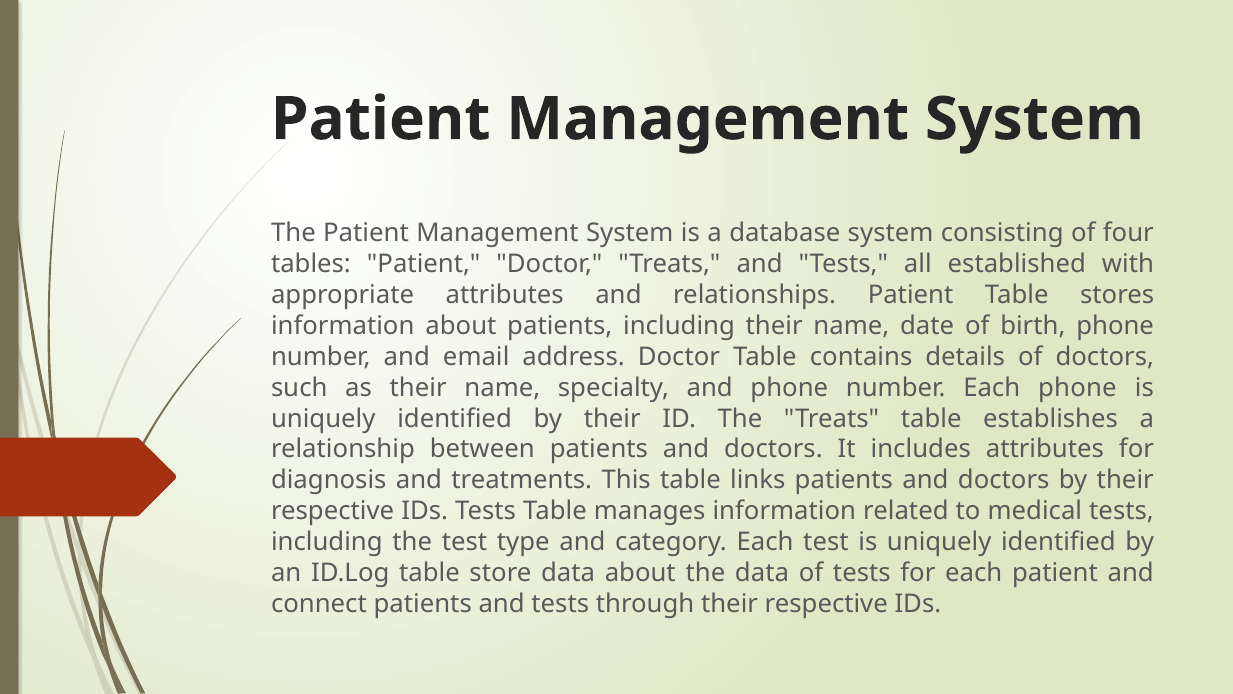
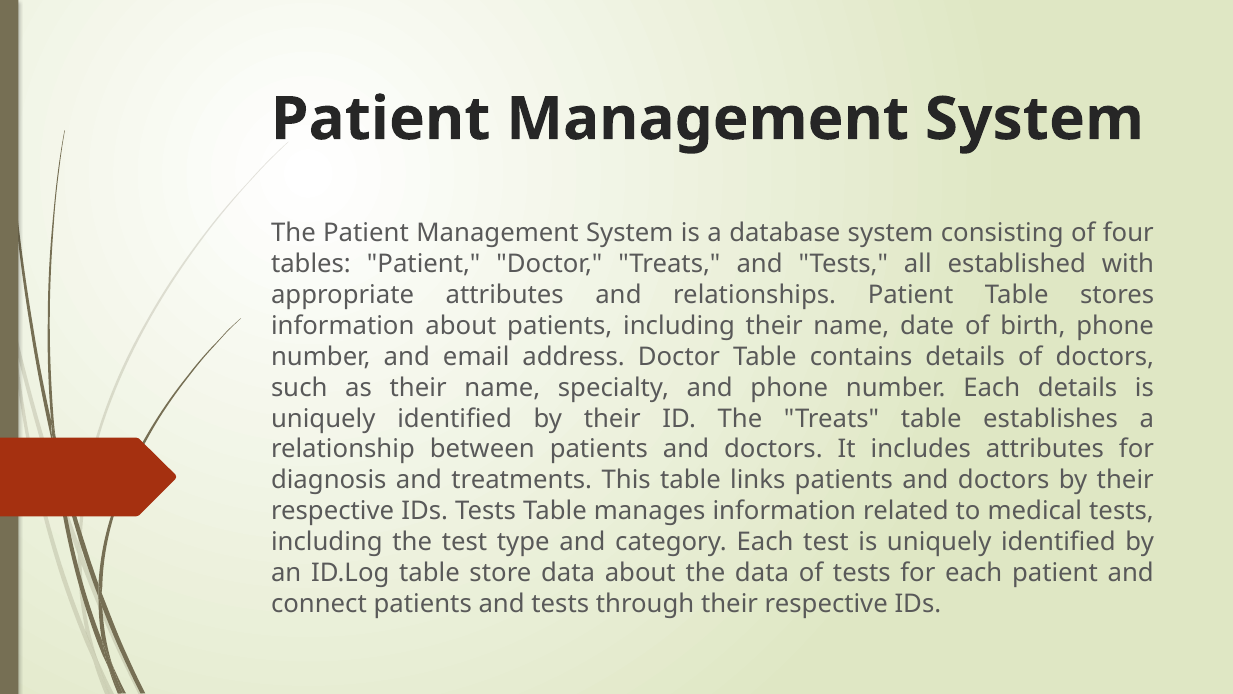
Each phone: phone -> details
